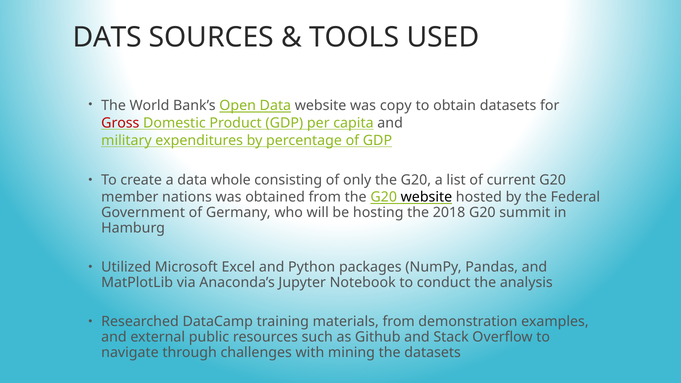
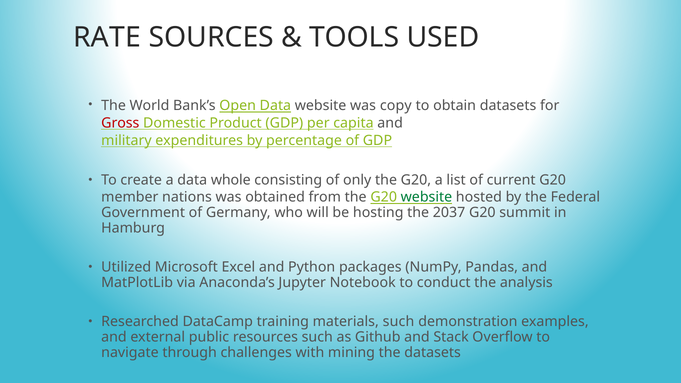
DATS: DATS -> RATE
website at (426, 197) colour: black -> green
2018: 2018 -> 2037
materials from: from -> such
